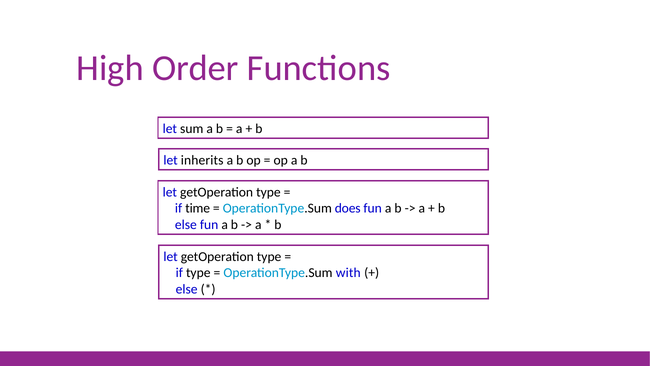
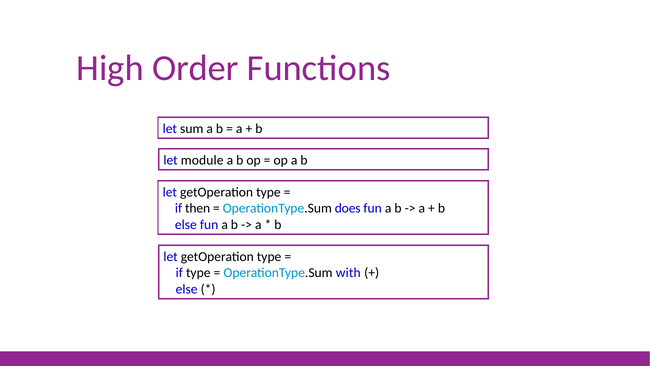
inherits: inherits -> module
time: time -> then
